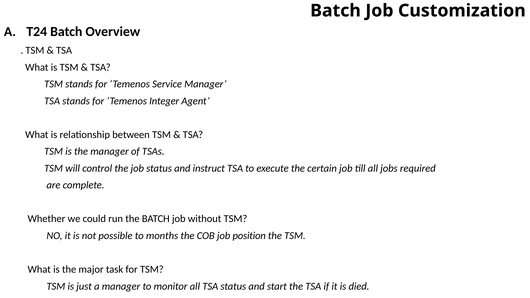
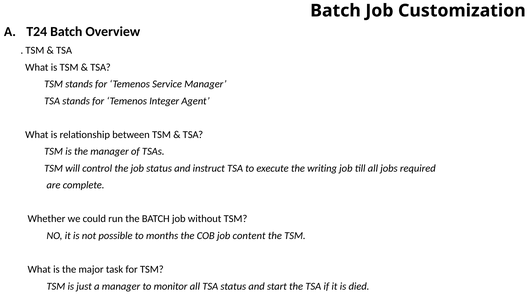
certain: certain -> writing
position: position -> content
